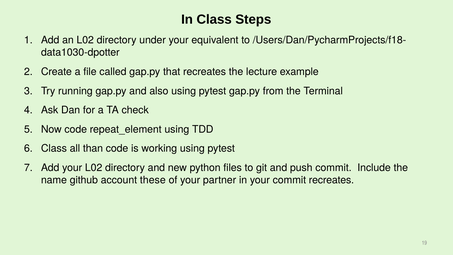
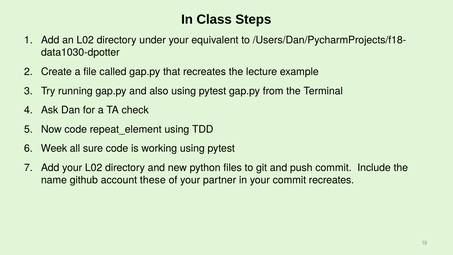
Class at (54, 148): Class -> Week
than: than -> sure
